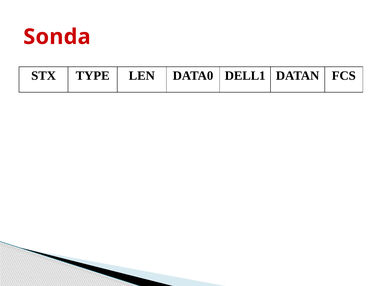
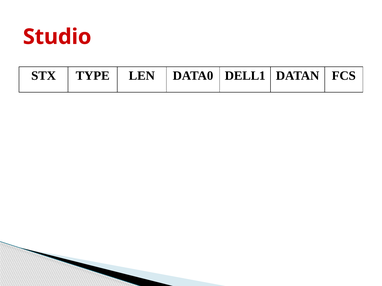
Sonda: Sonda -> Studio
